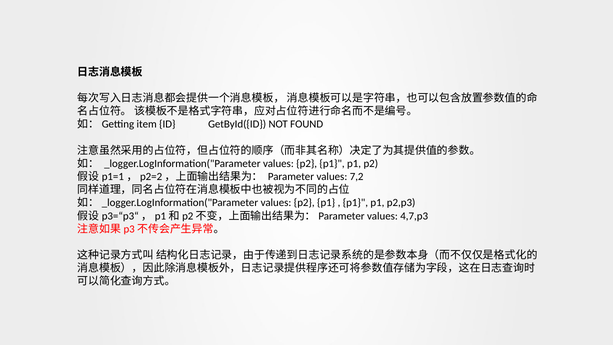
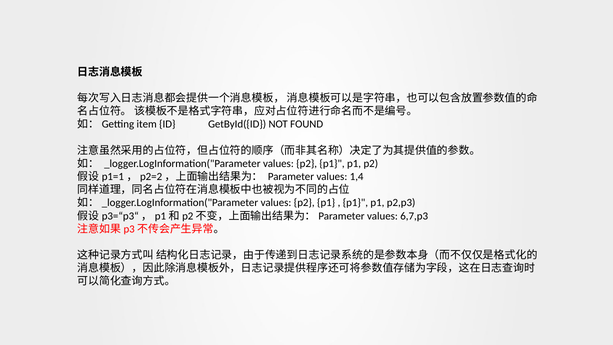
7,2: 7,2 -> 1,4
4,7,p3: 4,7,p3 -> 6,7,p3
